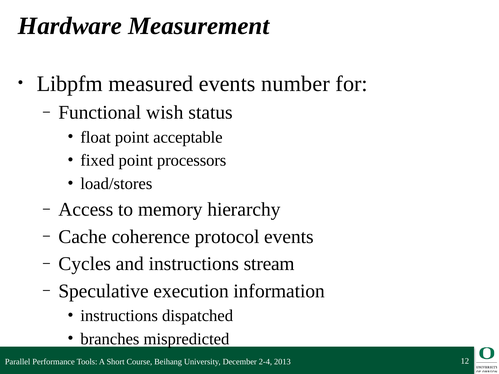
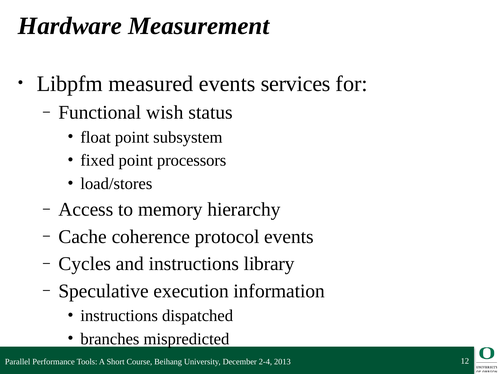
number: number -> services
acceptable: acceptable -> subsystem
stream: stream -> library
